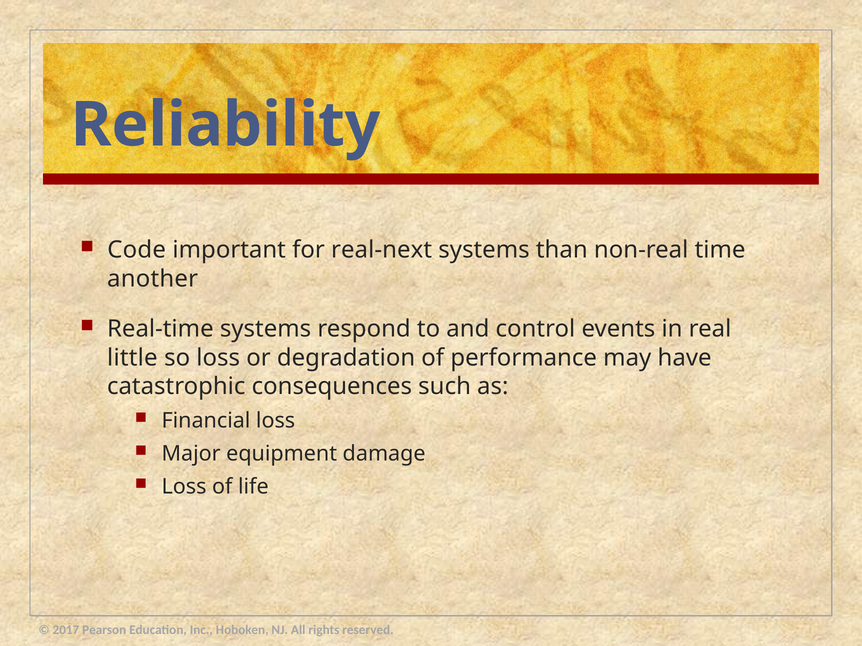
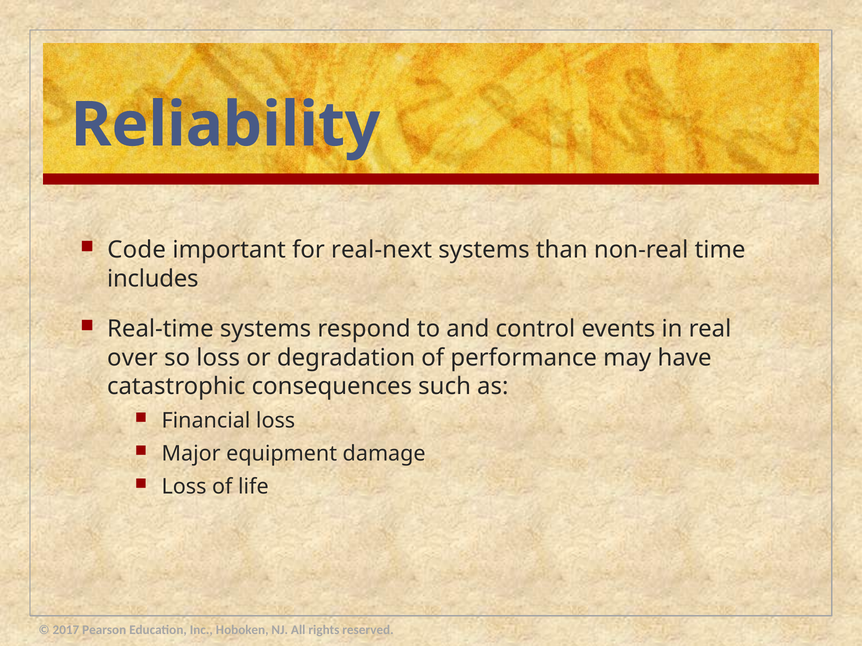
another: another -> includes
little: little -> over
